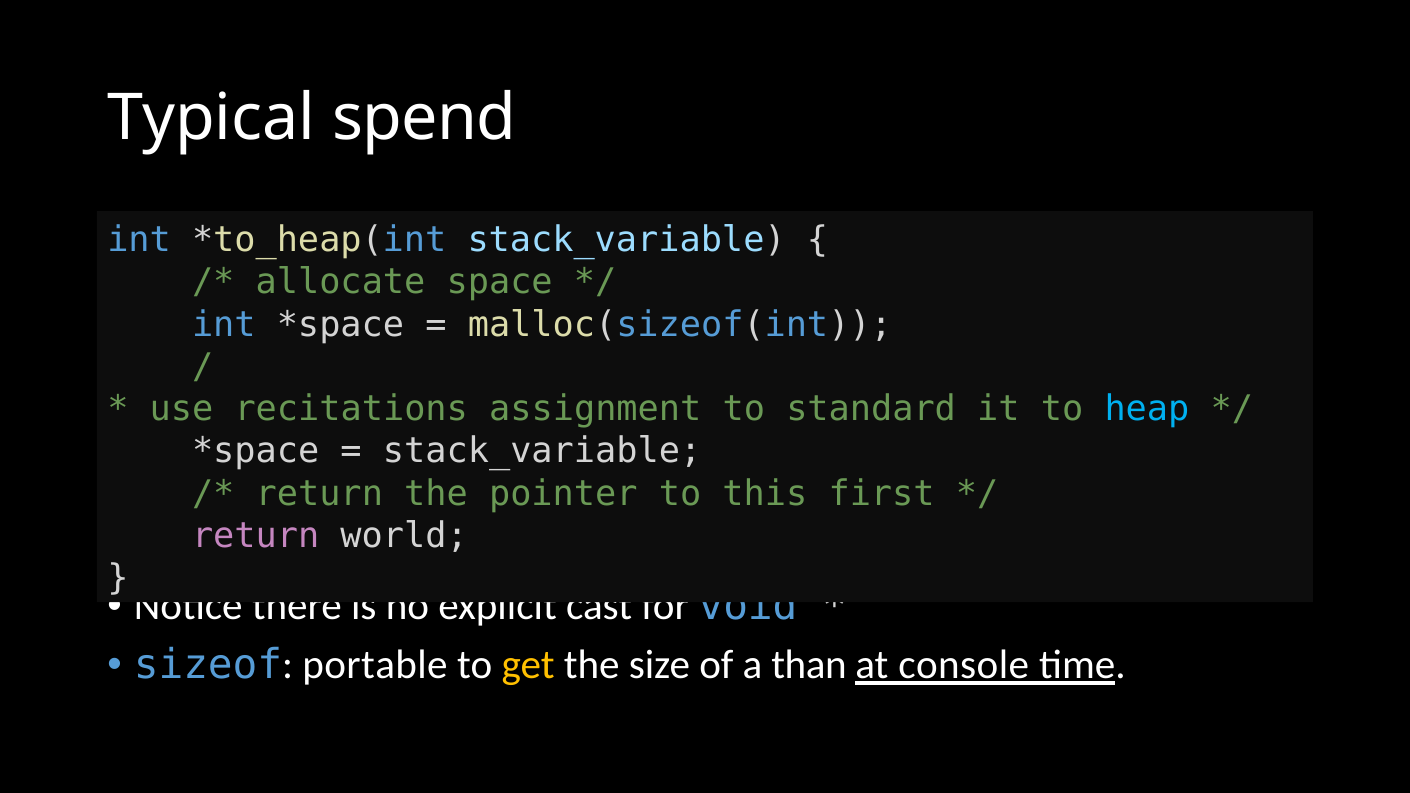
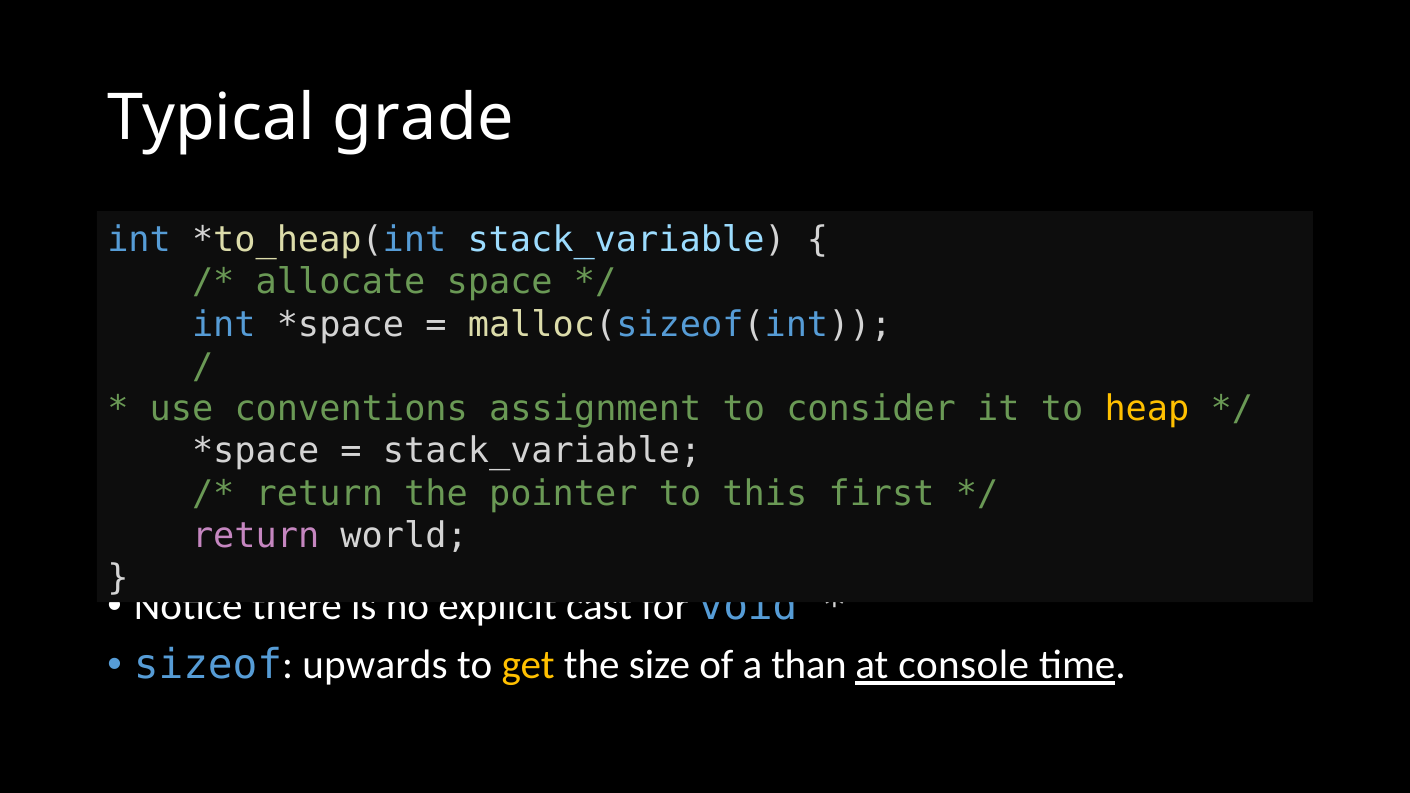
spend: spend -> grade
recitations: recitations -> conventions
standard: standard -> consider
heap colour: light blue -> yellow
portable: portable -> upwards
